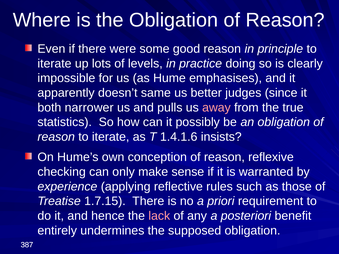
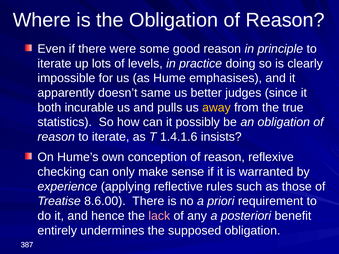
narrower: narrower -> incurable
away colour: pink -> yellow
1.7.15: 1.7.15 -> 8.6.00
